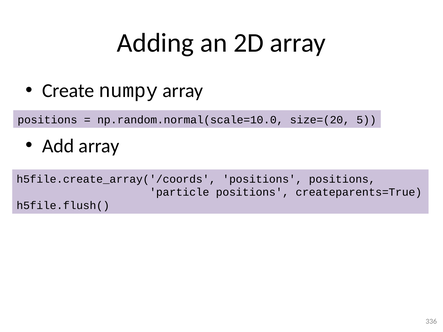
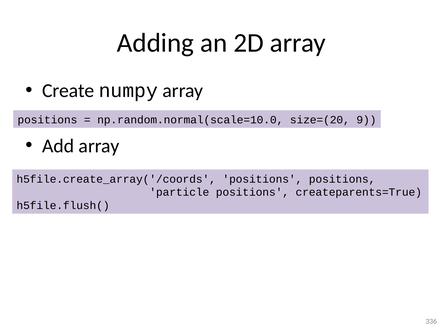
5: 5 -> 9
